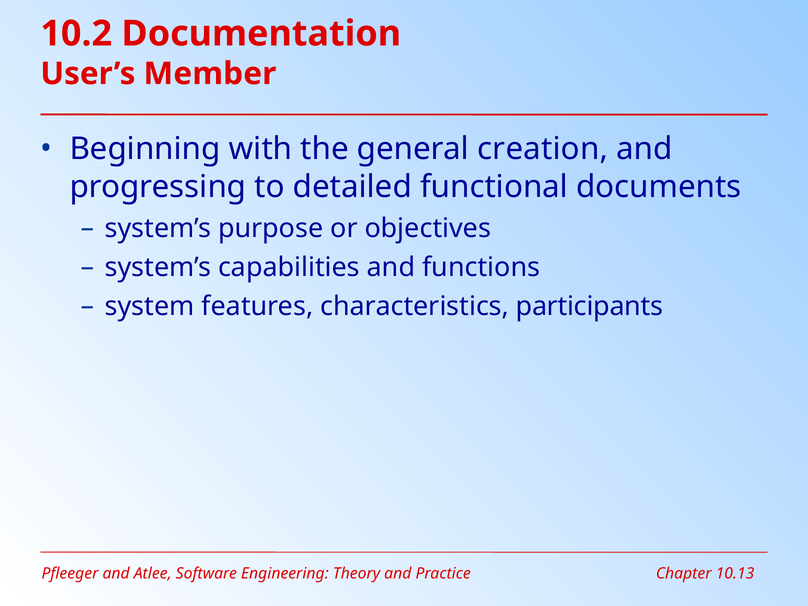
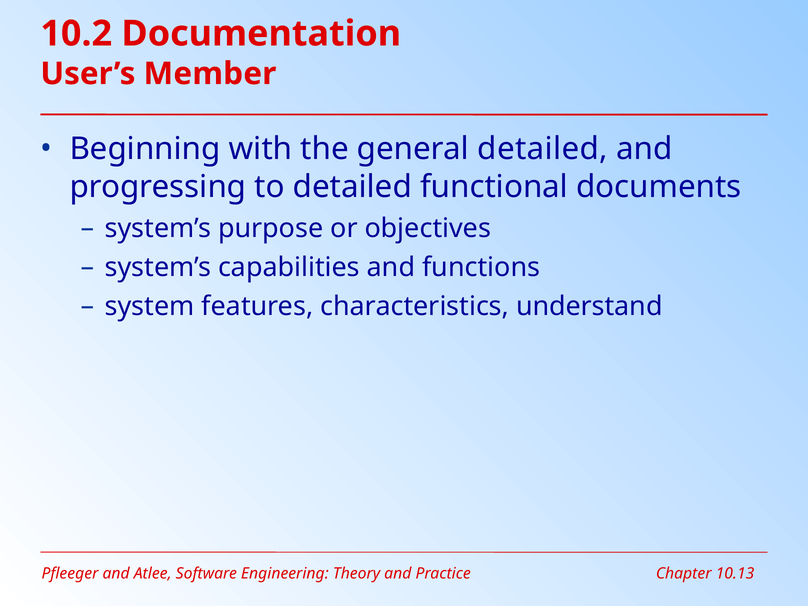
general creation: creation -> detailed
participants: participants -> understand
